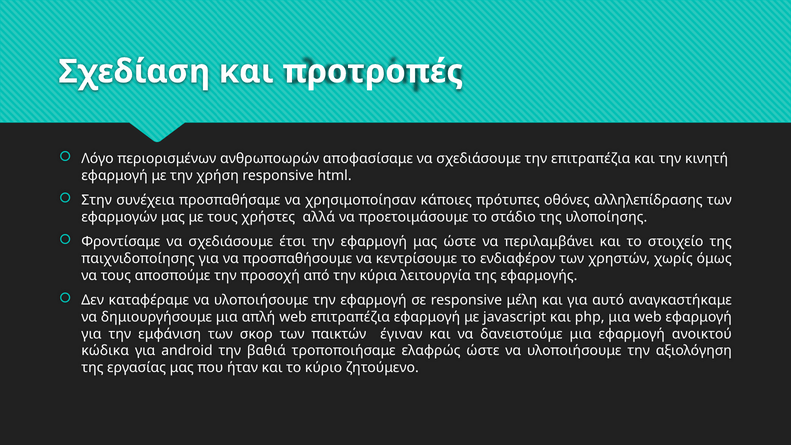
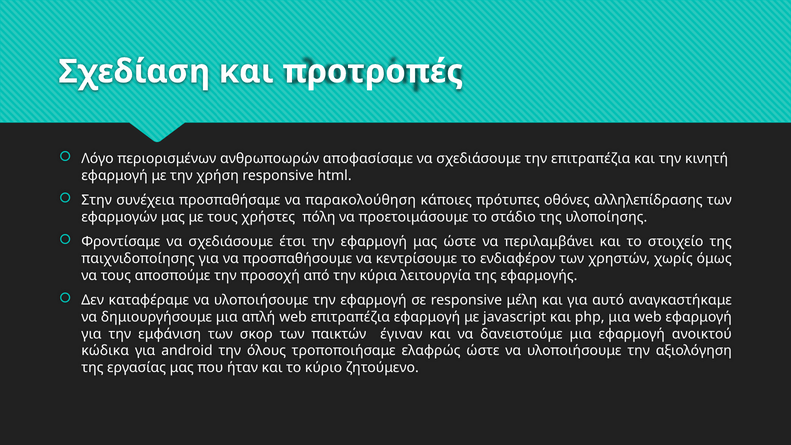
χρησιμοποίησαν: χρησιμοποίησαν -> παρακολούθηση
αλλά: αλλά -> πόλη
βαθιά: βαθιά -> όλους
